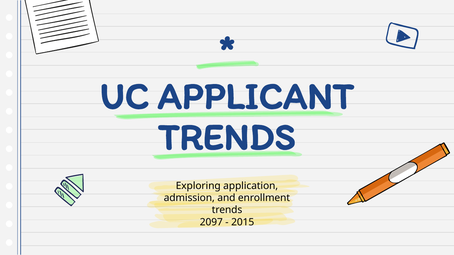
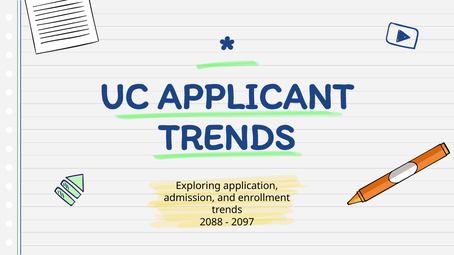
2097: 2097 -> 2088
2015: 2015 -> 2097
